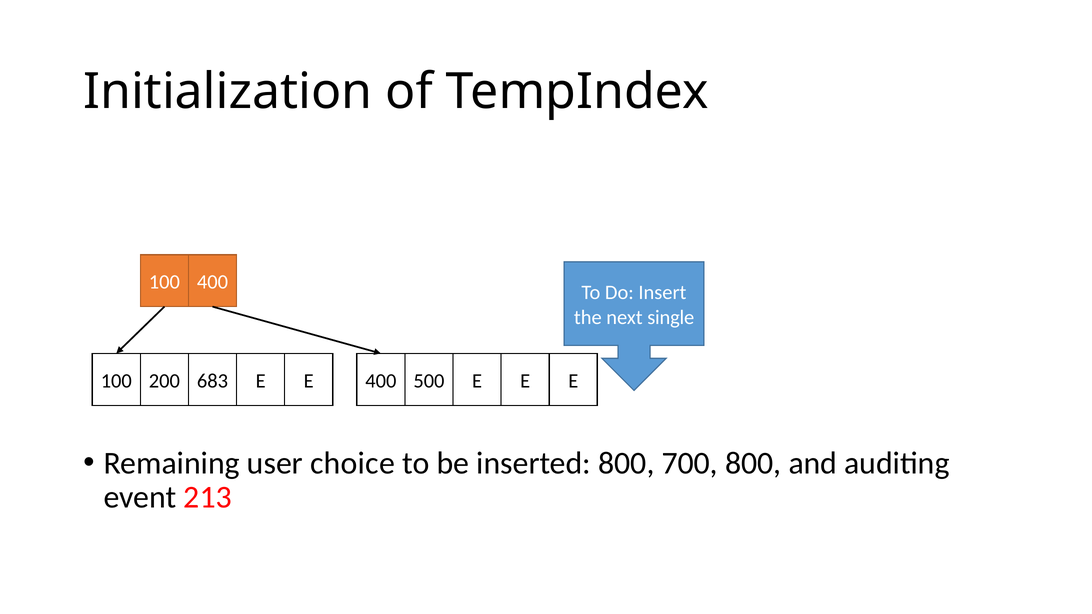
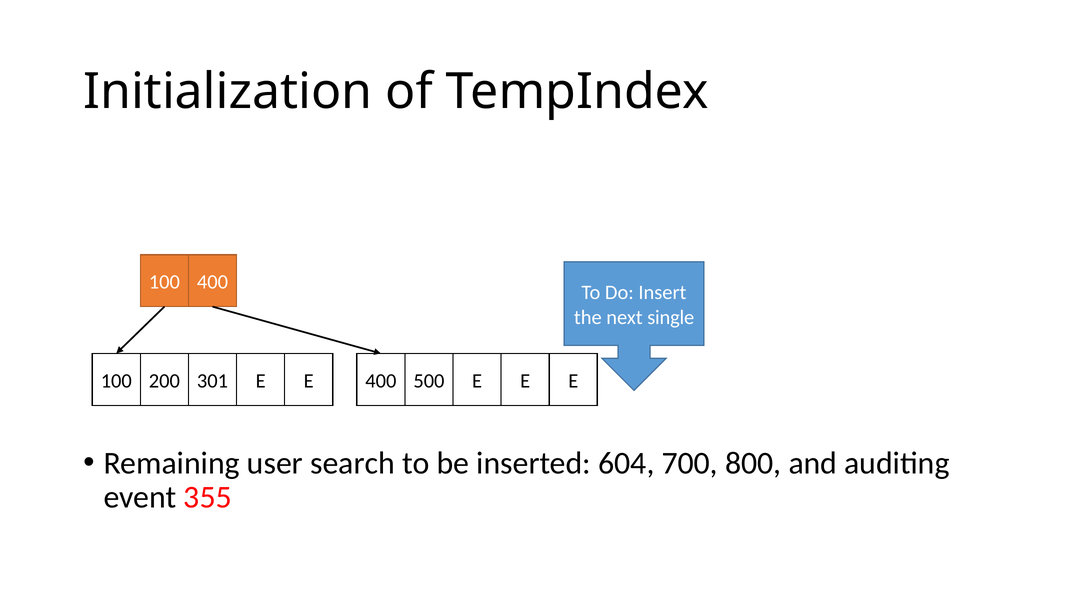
683: 683 -> 301
choice: choice -> search
inserted 800: 800 -> 604
213: 213 -> 355
